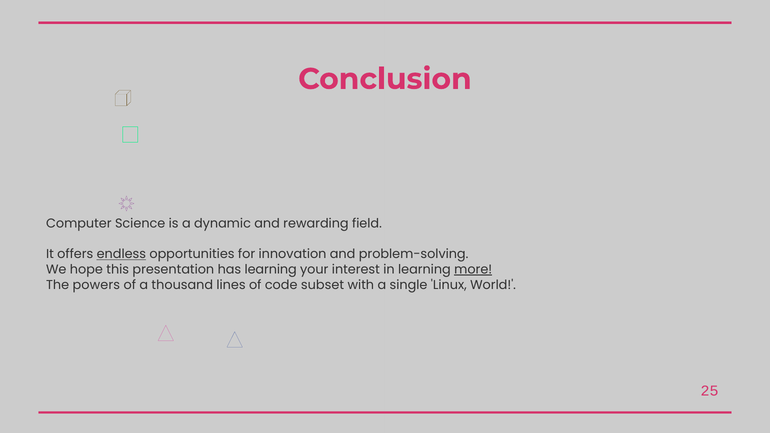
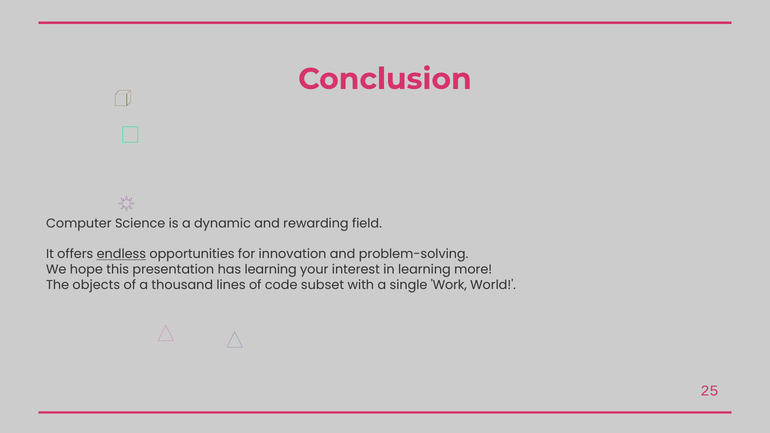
more underline: present -> none
powers: powers -> objects
Linux: Linux -> Work
